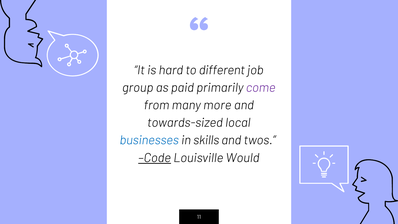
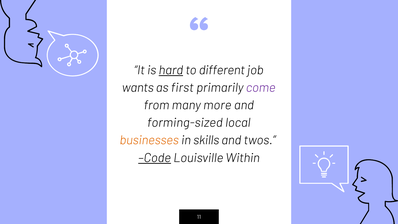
hard underline: none -> present
group: group -> wants
paid: paid -> first
towards-sized: towards-sized -> forming-sized
businesses colour: blue -> orange
Would: Would -> Within
